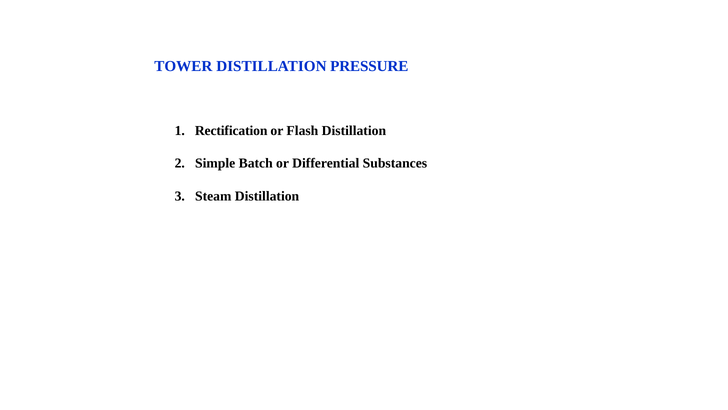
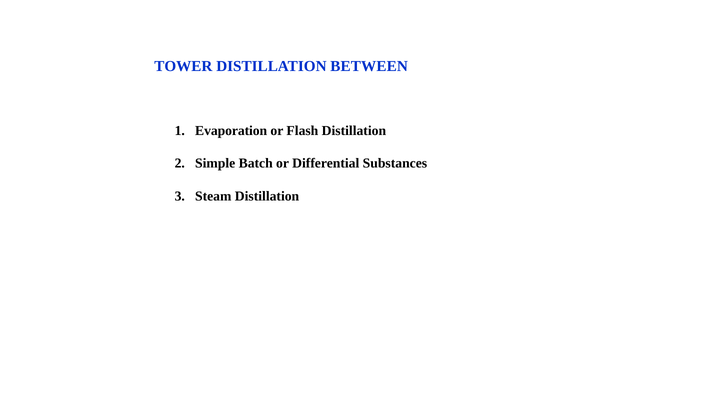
PRESSURE: PRESSURE -> BETWEEN
Rectification: Rectification -> Evaporation
